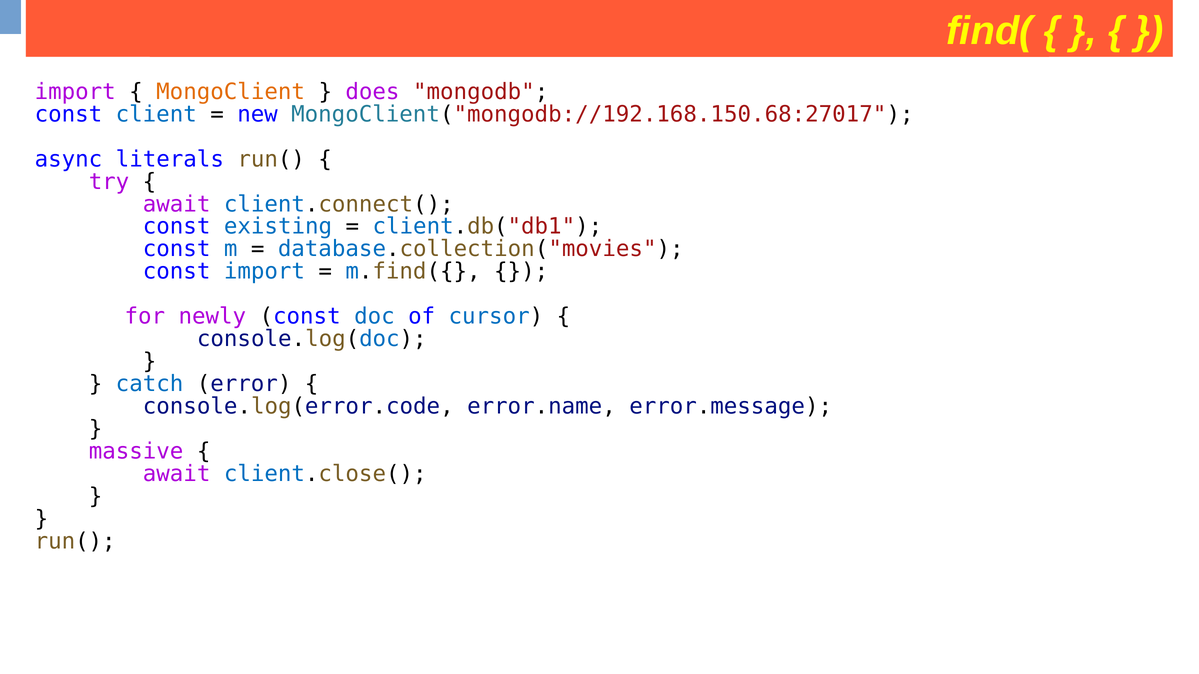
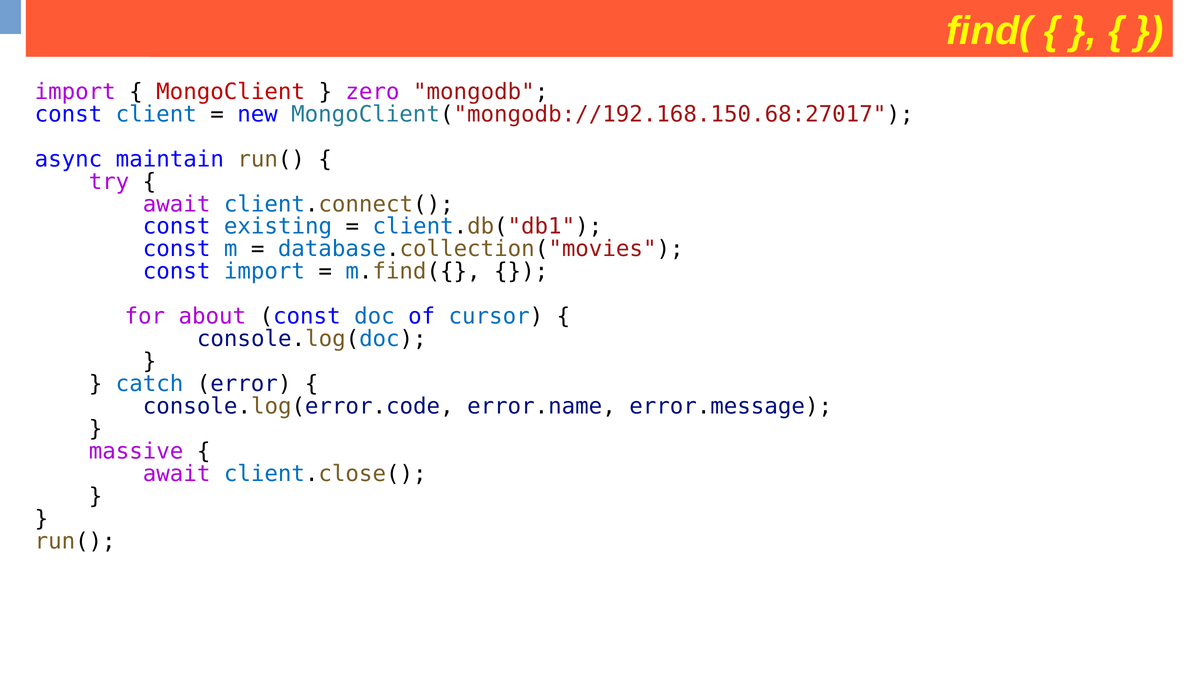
MongoClient colour: orange -> red
does: does -> zero
literals: literals -> maintain
newly: newly -> about
